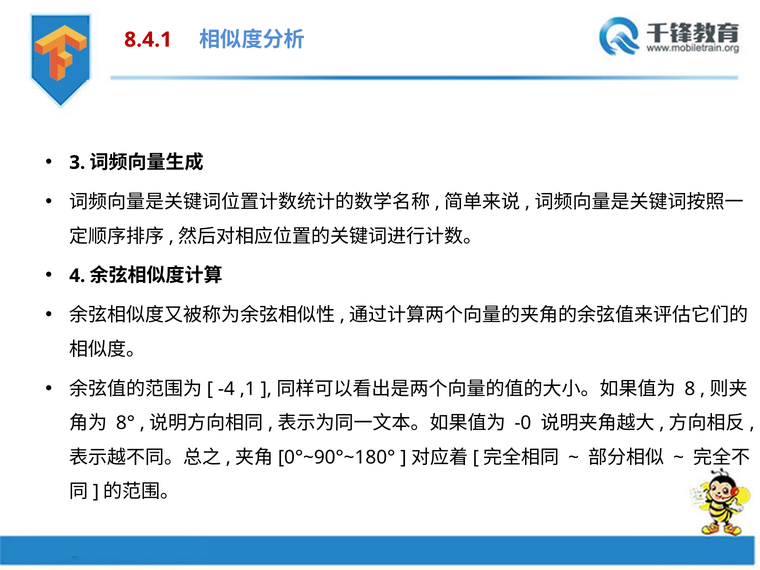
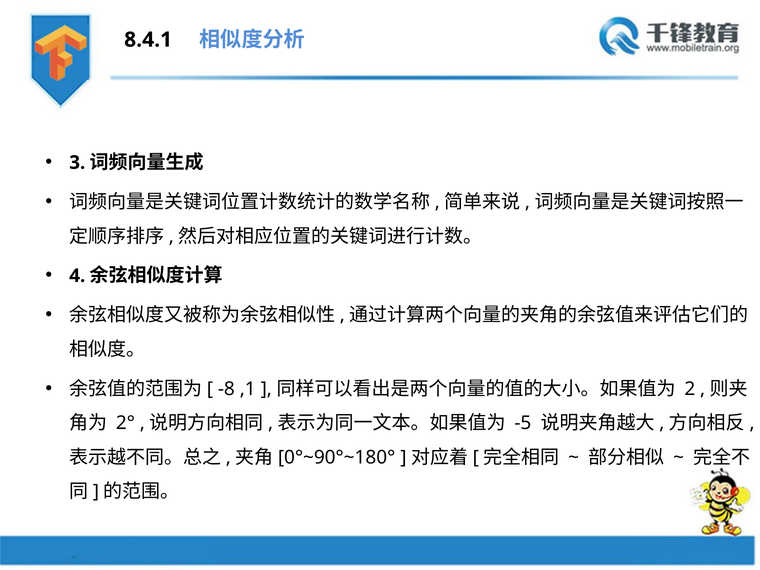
8.4.1 colour: red -> black
-4: -4 -> -8
8: 8 -> 2
8°: 8° -> 2°
-0: -0 -> -5
